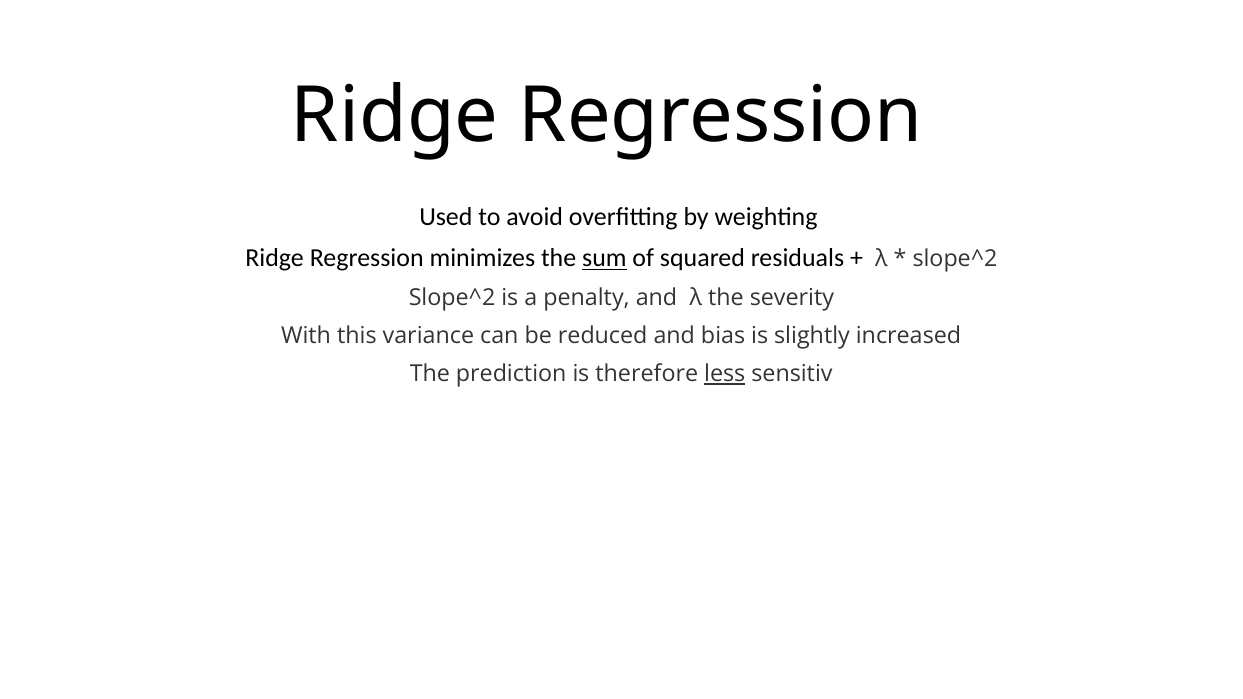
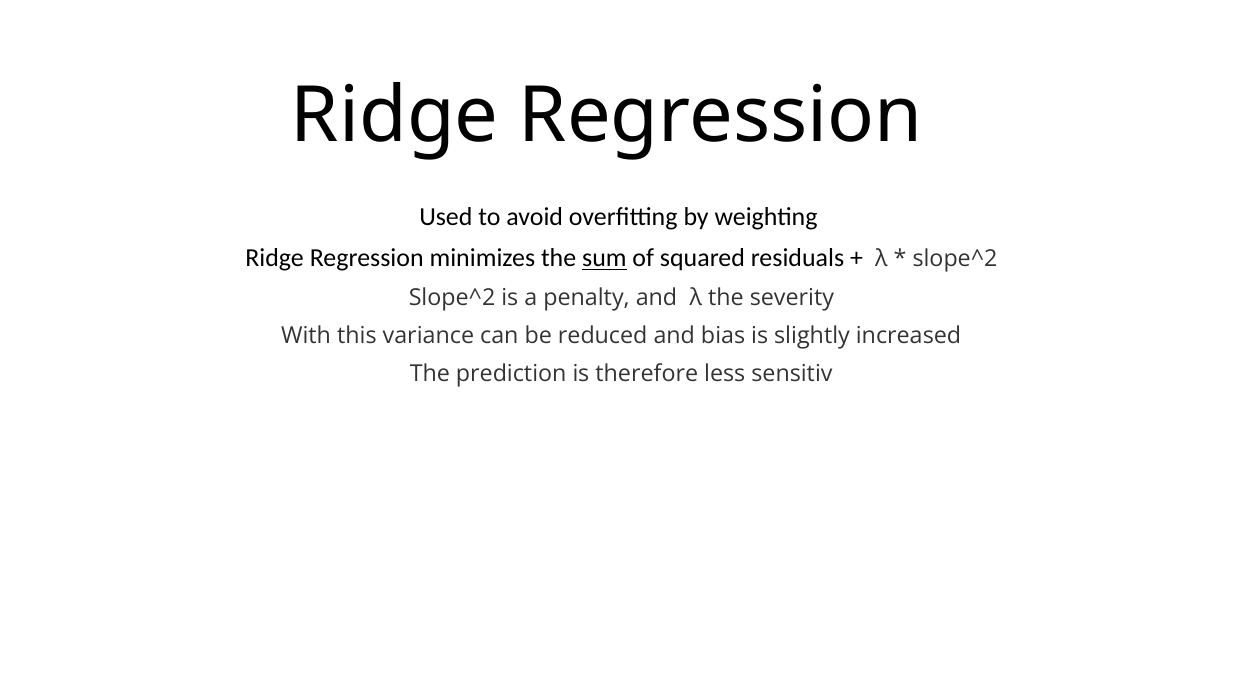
less underline: present -> none
